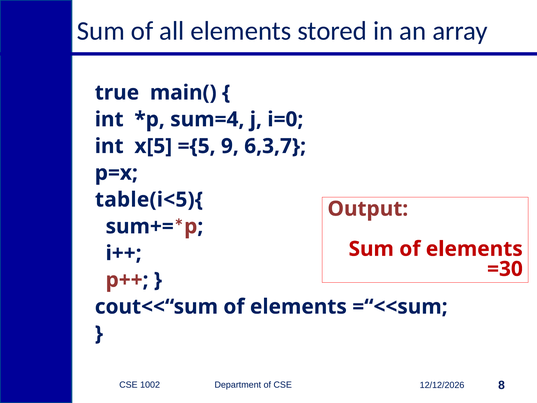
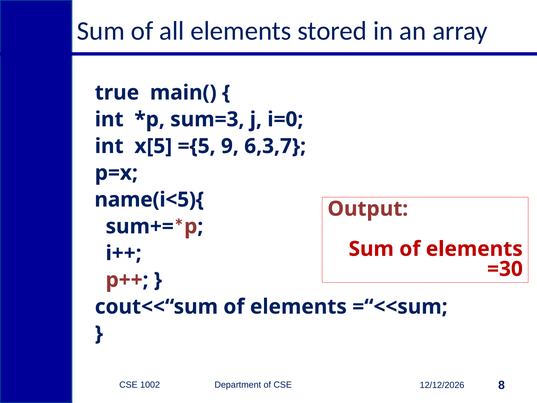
sum=4: sum=4 -> sum=3
table(i<5){: table(i<5){ -> name(i<5){
